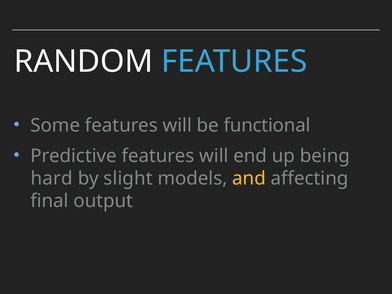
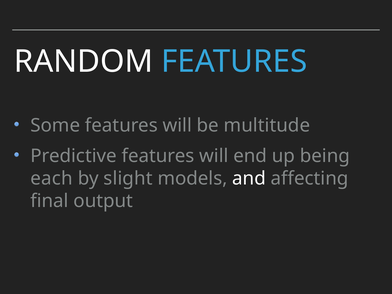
functional: functional -> multitude
hard: hard -> each
and colour: yellow -> white
